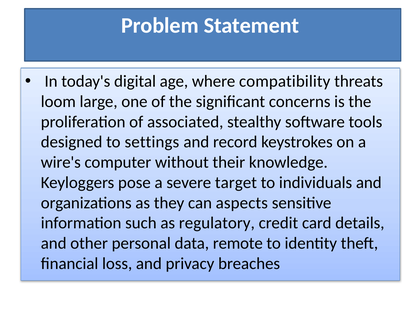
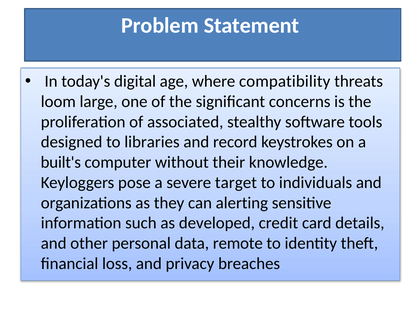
settings: settings -> libraries
wire's: wire's -> built's
aspects: aspects -> alerting
regulatory: regulatory -> developed
